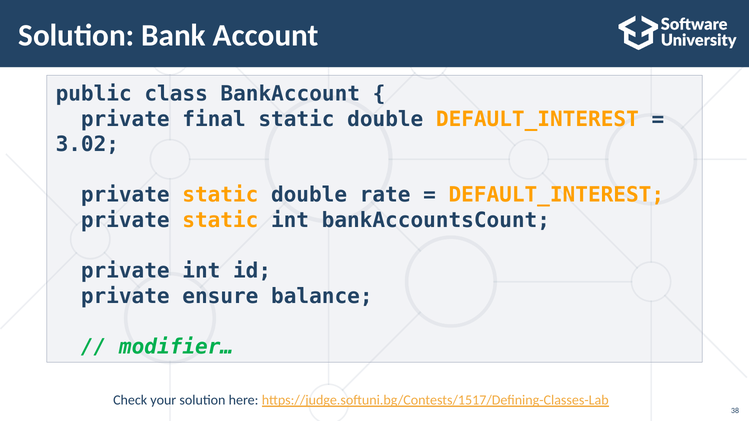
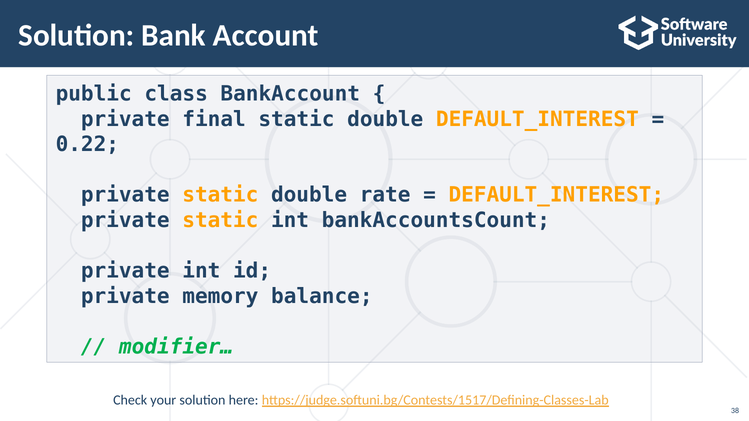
3.02: 3.02 -> 0.22
ensure: ensure -> memory
